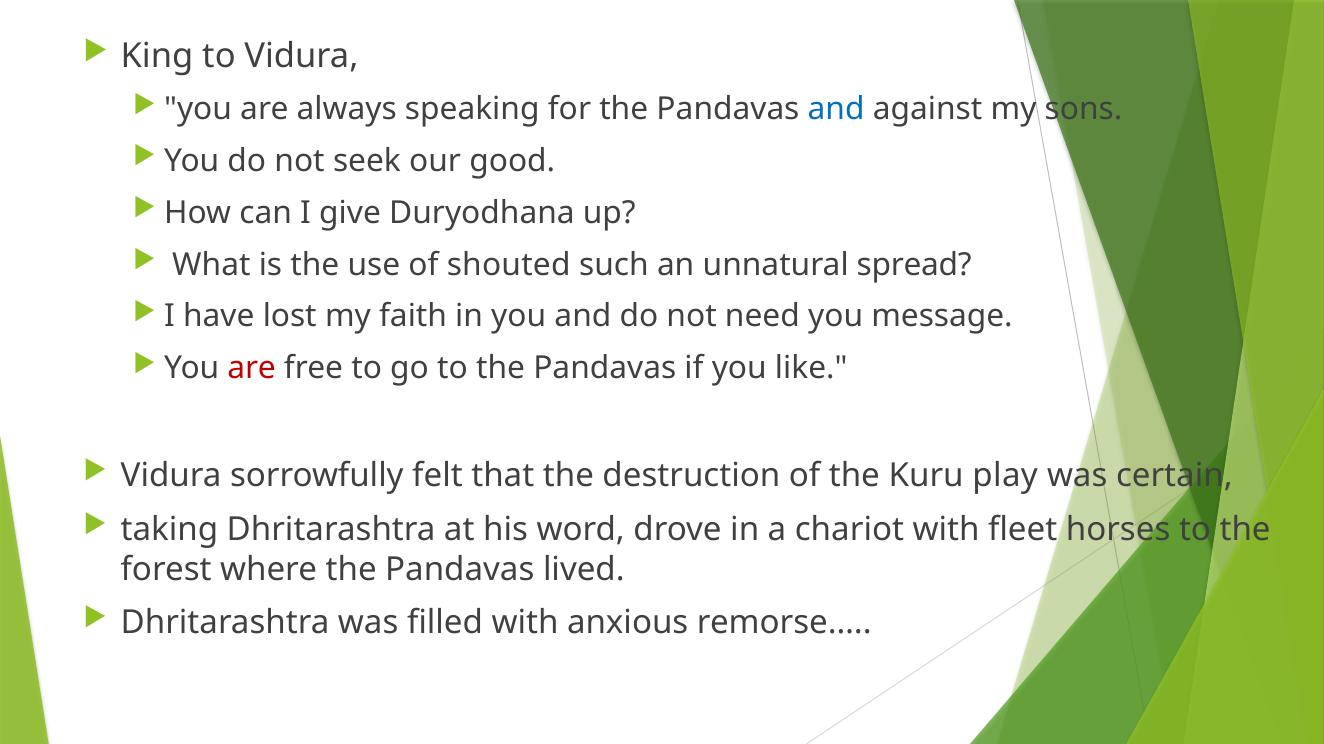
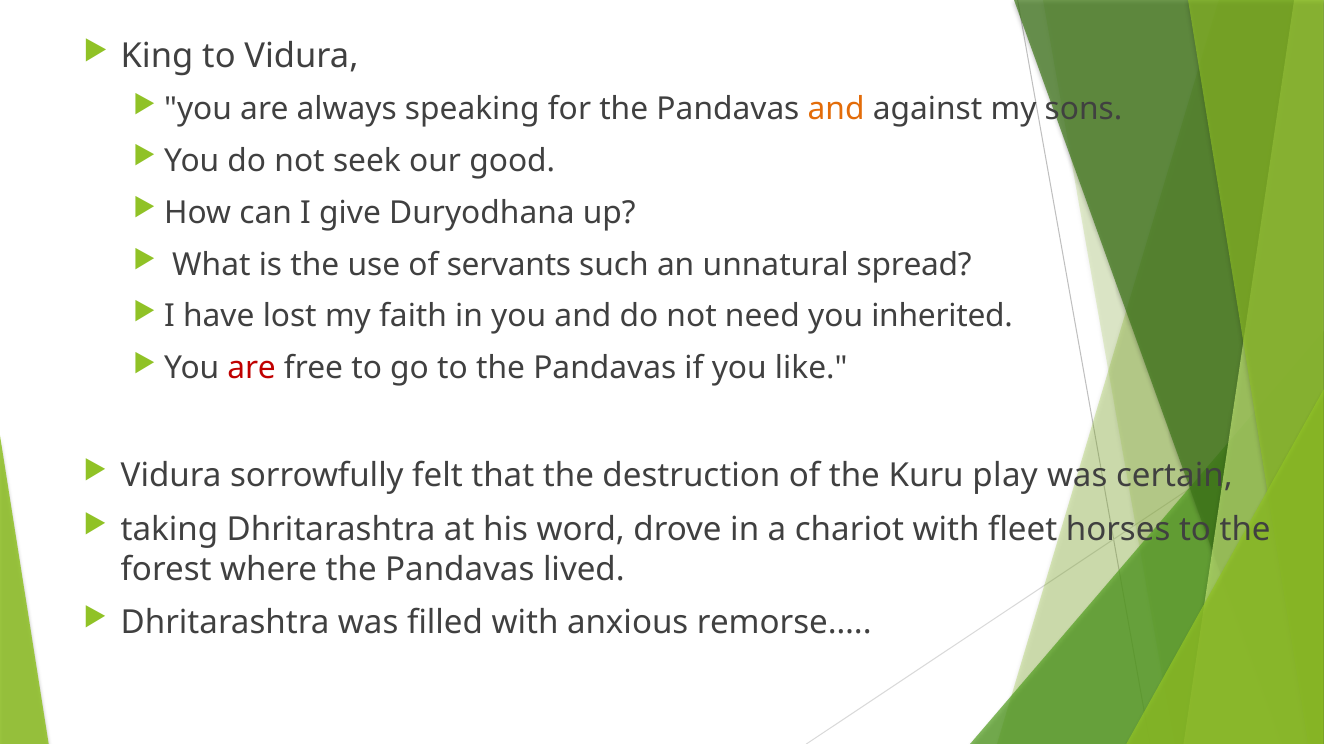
and at (836, 109) colour: blue -> orange
shouted: shouted -> servants
message: message -> inherited
